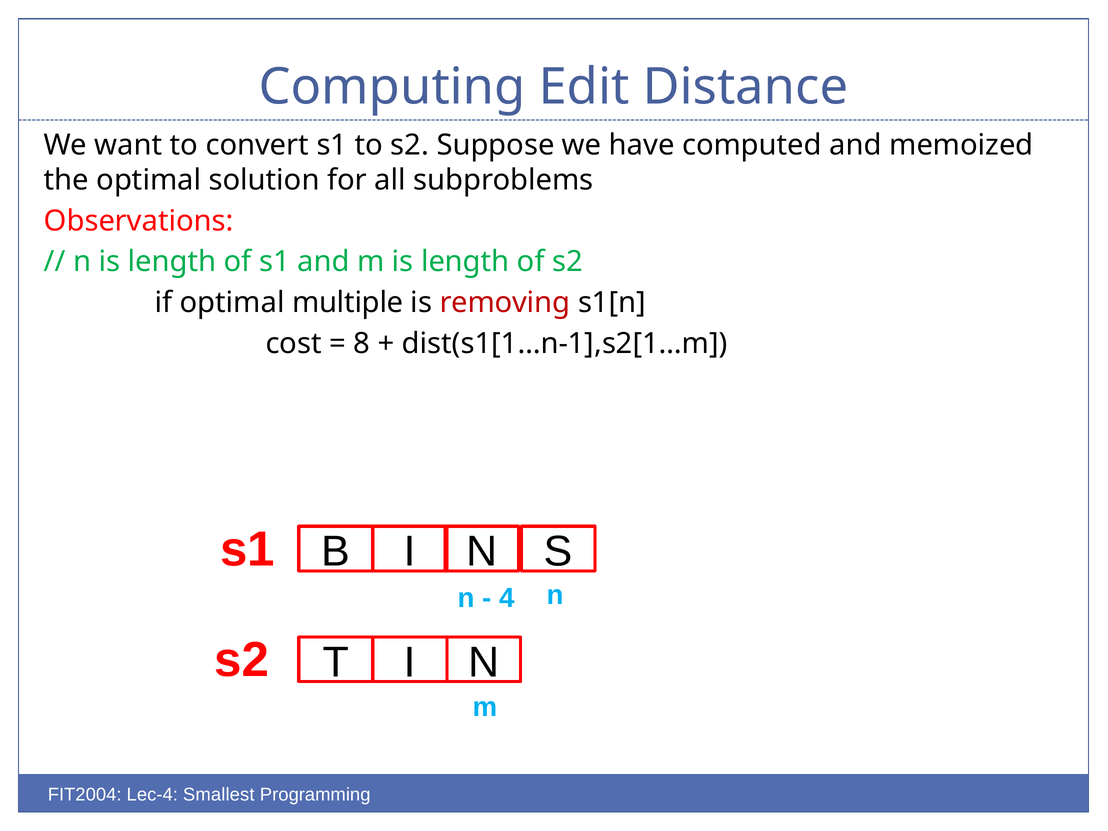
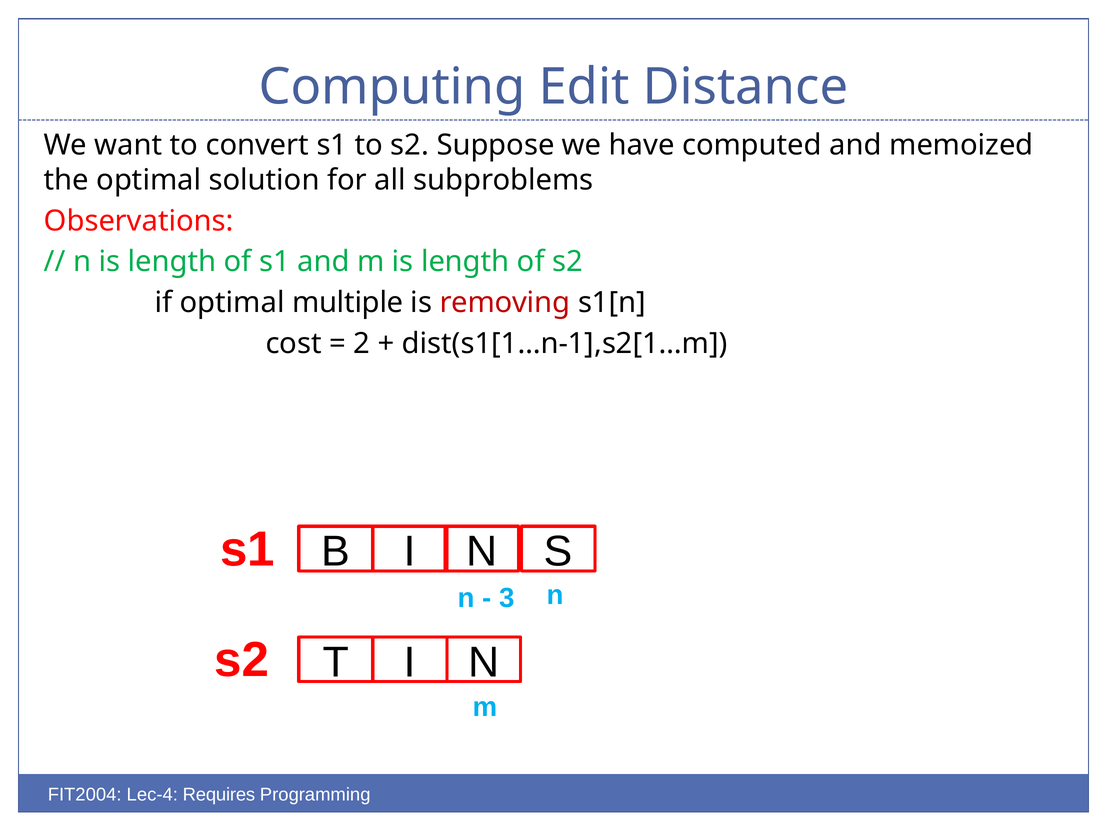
8: 8 -> 2
4: 4 -> 3
Smallest: Smallest -> Requires
